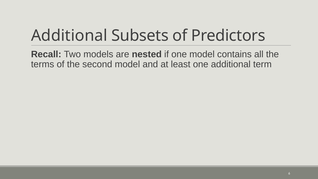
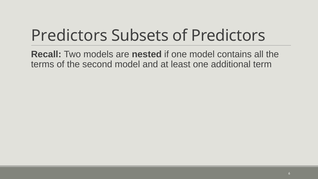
Additional at (69, 36): Additional -> Predictors
